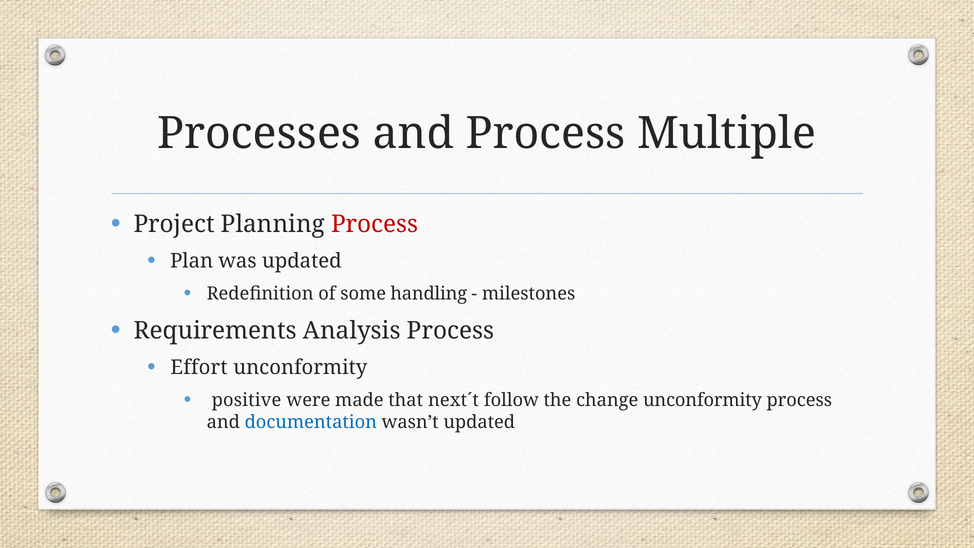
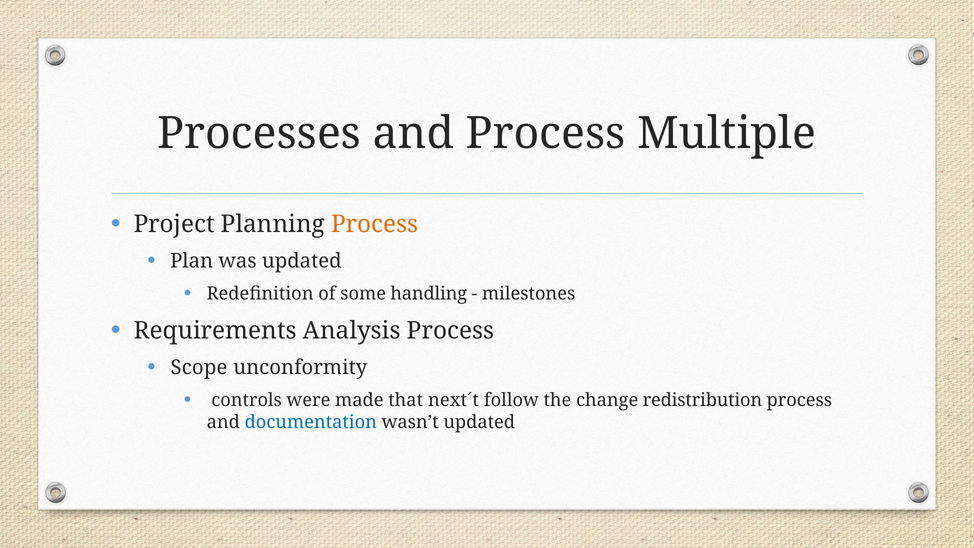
Process at (375, 224) colour: red -> orange
Effort: Effort -> Scope
positive: positive -> controls
change unconformity: unconformity -> redistribution
